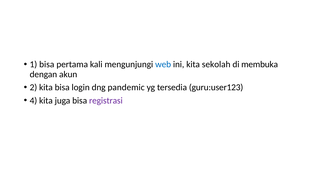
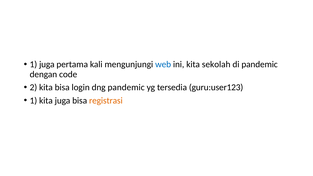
1 bisa: bisa -> juga
di membuka: membuka -> pandemic
akun: akun -> code
4 at (33, 101): 4 -> 1
registrasi colour: purple -> orange
